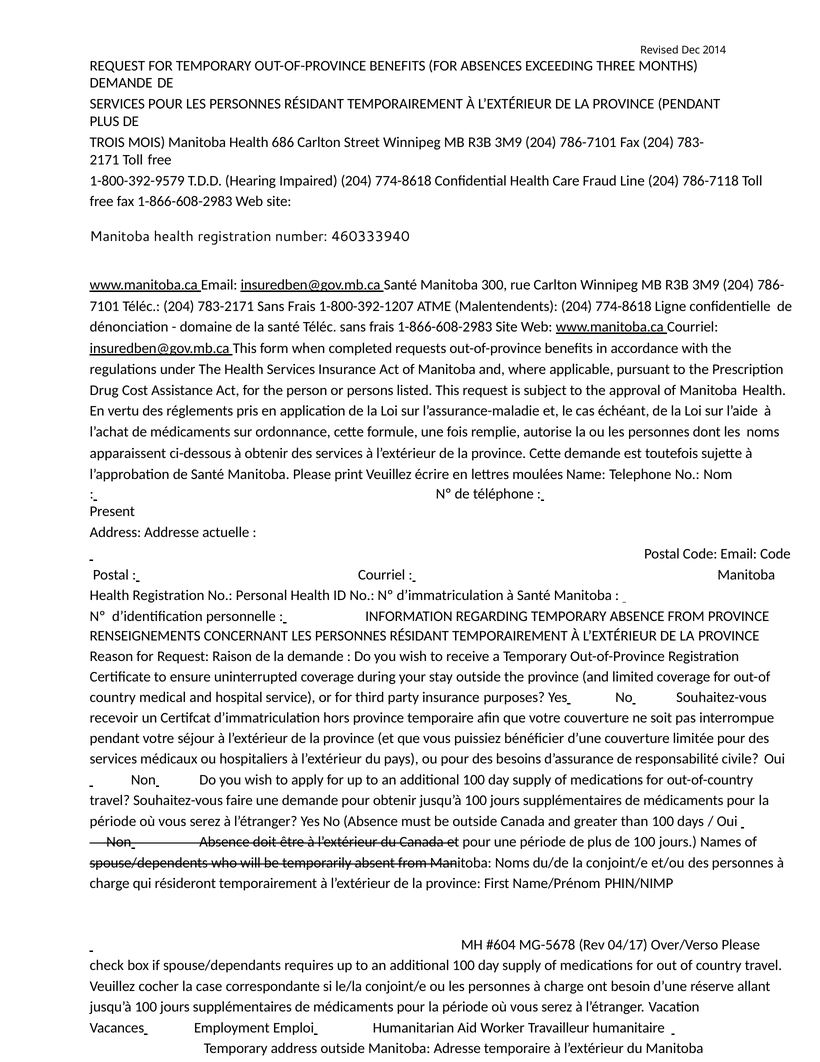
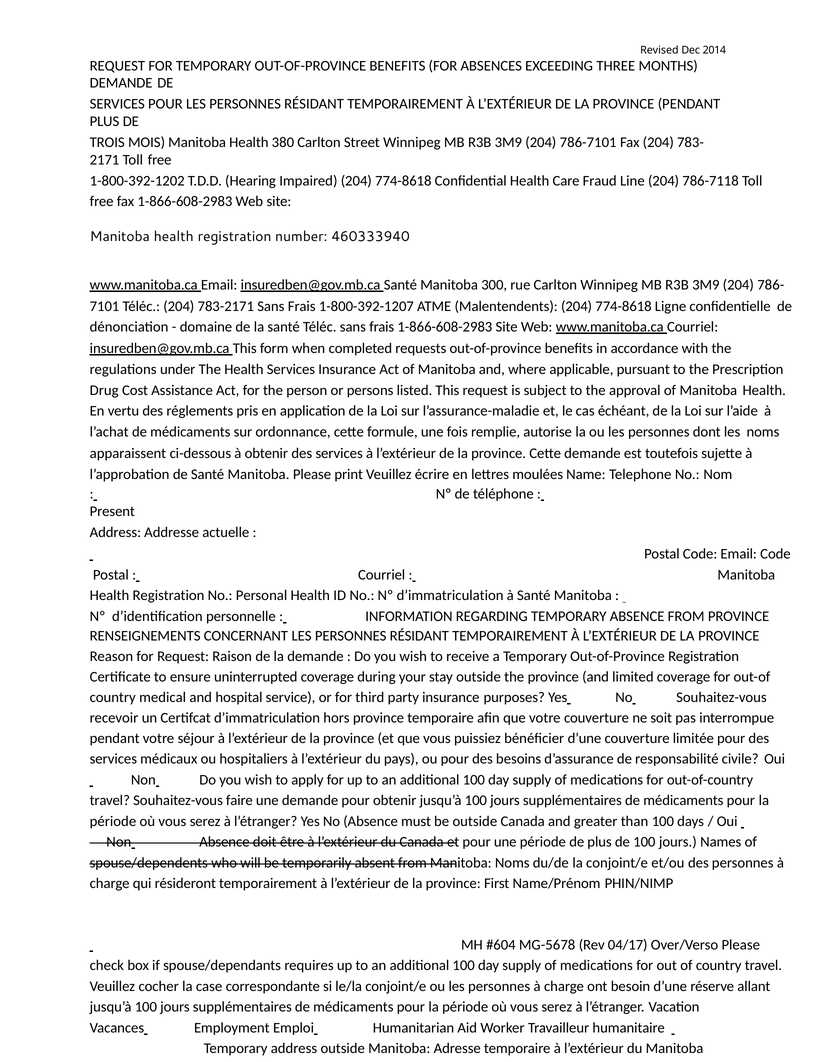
686: 686 -> 380
1-800-392-9579: 1-800-392-9579 -> 1-800-392-1202
